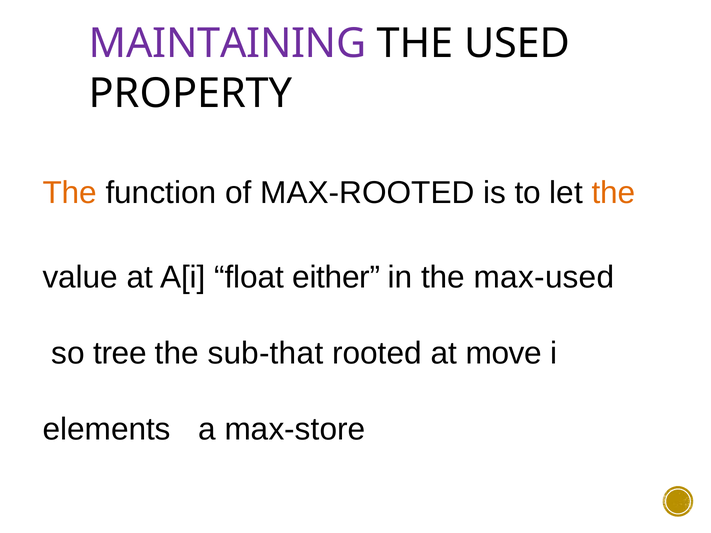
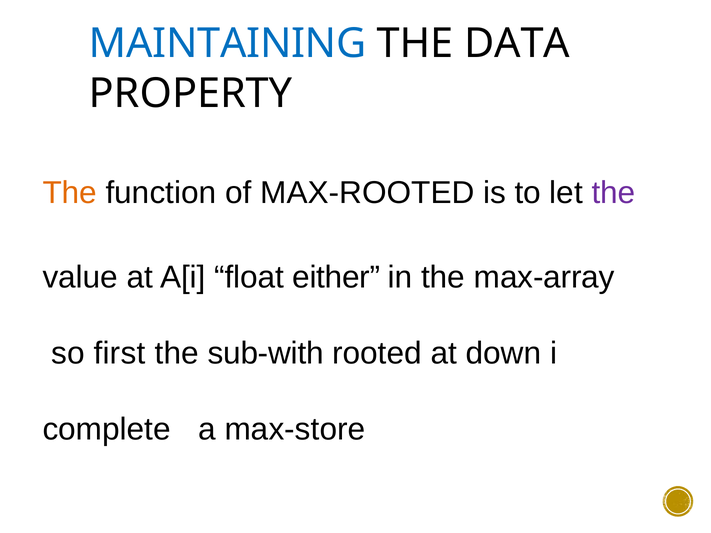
MAINTAINING colour: purple -> blue
USED: USED -> DATA
the at (613, 193) colour: orange -> purple
max-used: max-used -> max-array
tree: tree -> first
sub-that: sub-that -> sub-with
move: move -> down
elements: elements -> complete
